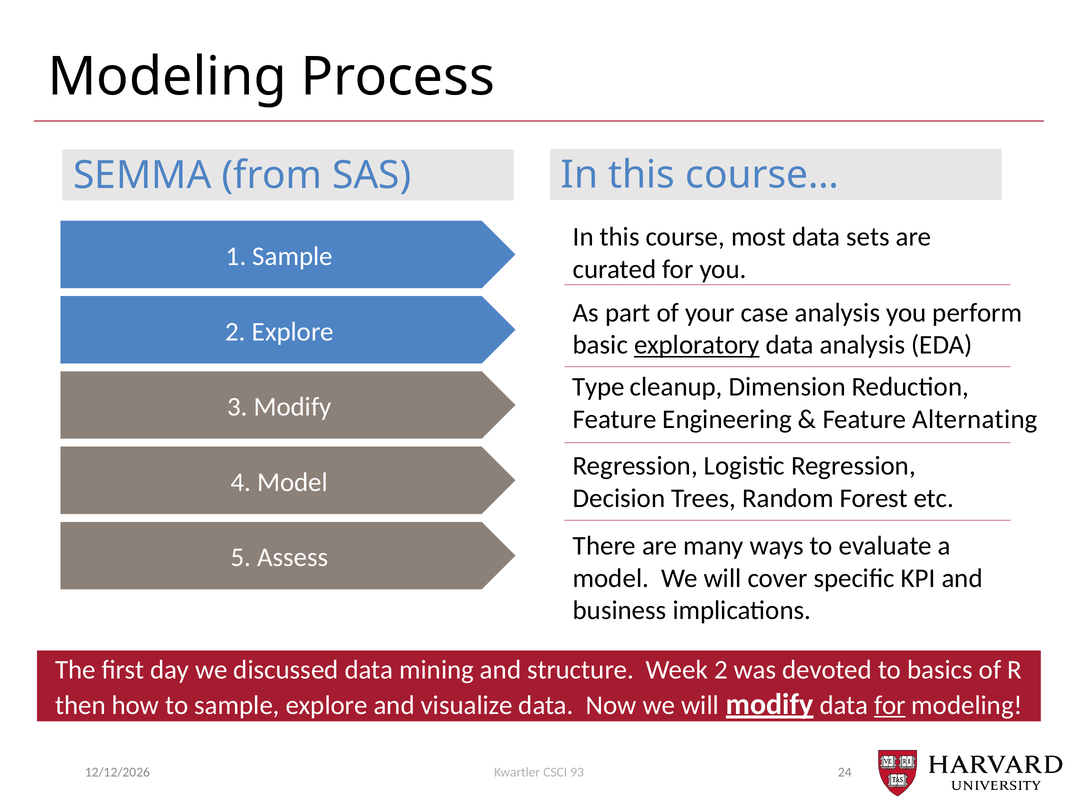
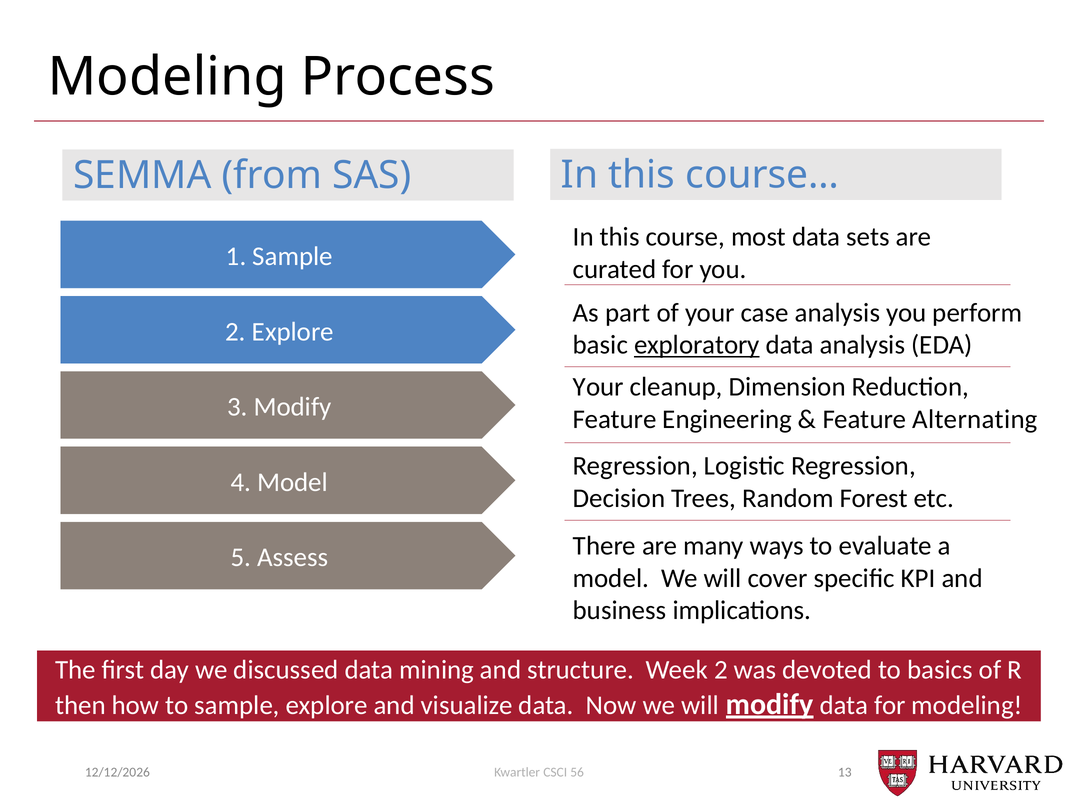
Type at (598, 387): Type -> Your
for at (890, 705) underline: present -> none
24: 24 -> 13
93: 93 -> 56
